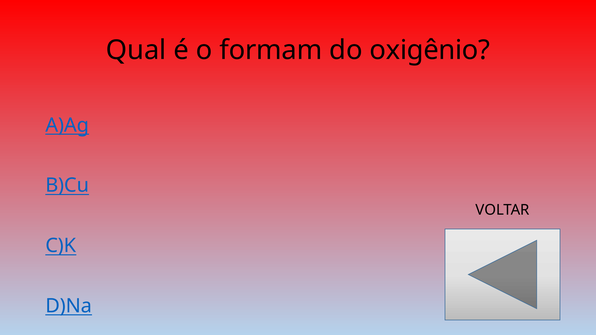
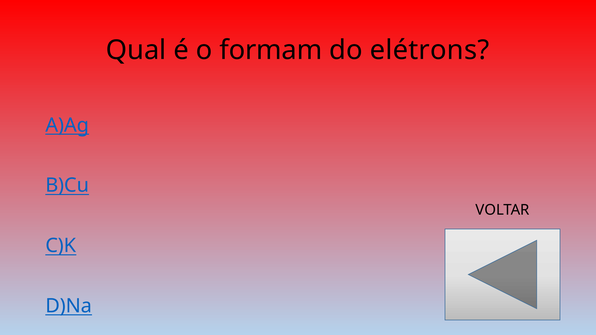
oxigênio: oxigênio -> elétrons
